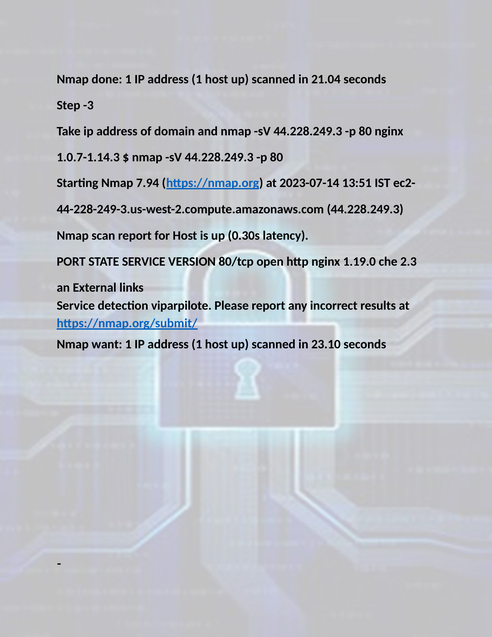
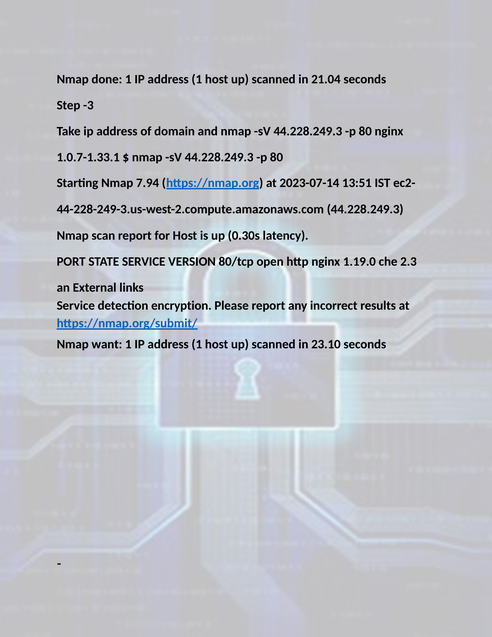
1.0.7-1.14.3: 1.0.7-1.14.3 -> 1.0.7-1.33.1
viparpilote: viparpilote -> encryption
